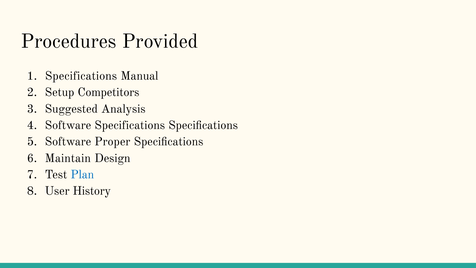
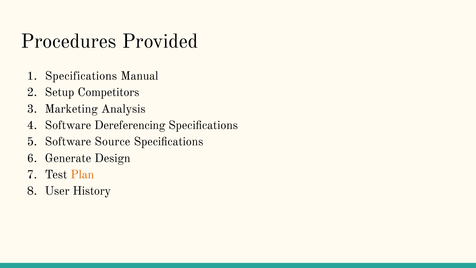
Suggested: Suggested -> Marketing
Software Specifications: Specifications -> Dereferencing
Proper: Proper -> Source
Maintain: Maintain -> Generate
Plan colour: blue -> orange
